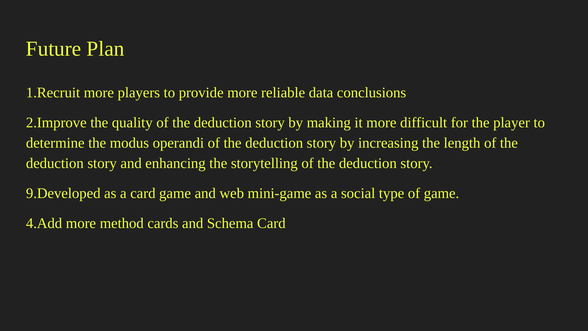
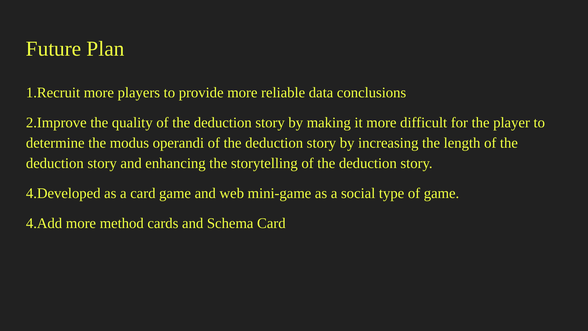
9.Developed: 9.Developed -> 4.Developed
